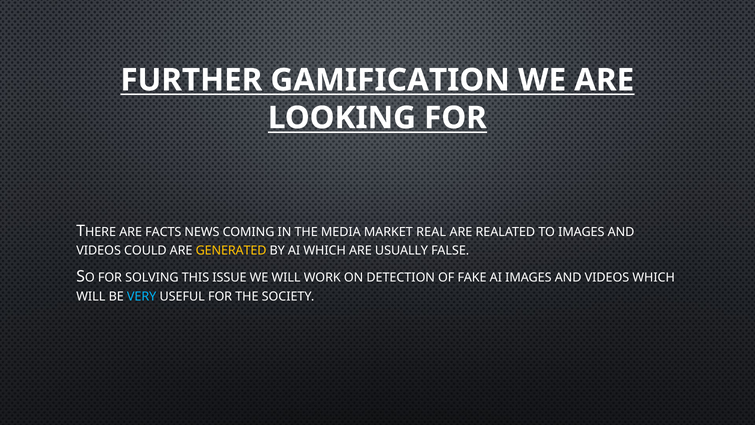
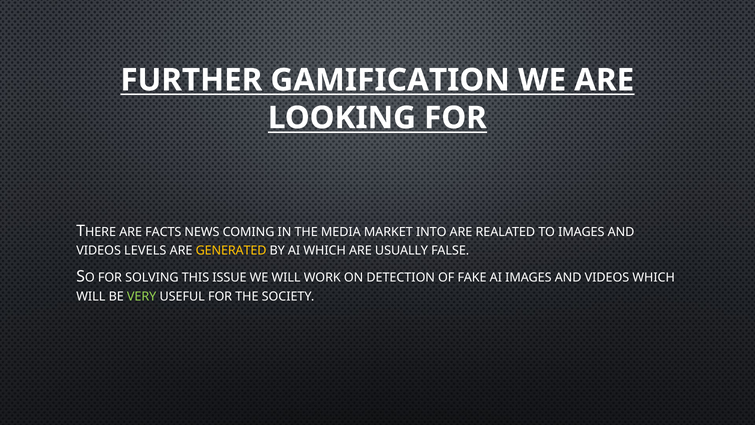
REAL: REAL -> INTO
COULD: COULD -> LEVELS
VERY colour: light blue -> light green
